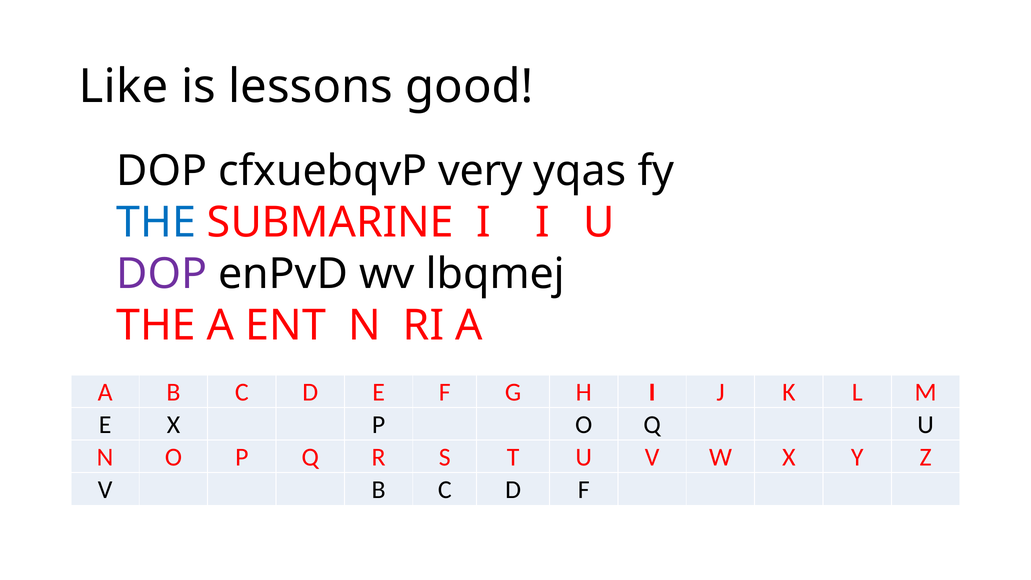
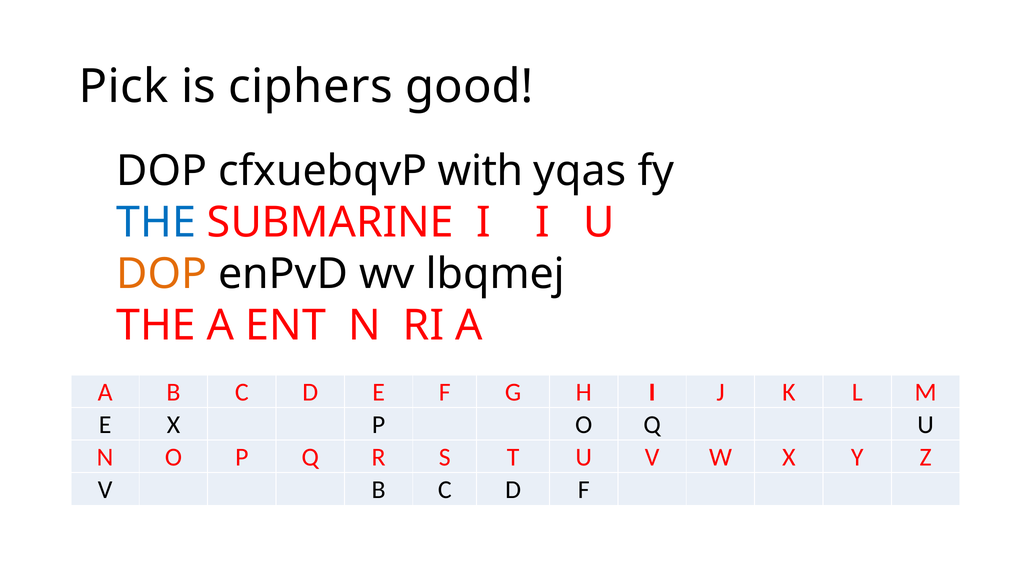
Like: Like -> Pick
lessons: lessons -> ciphers
very: very -> with
DOP at (162, 274) colour: purple -> orange
